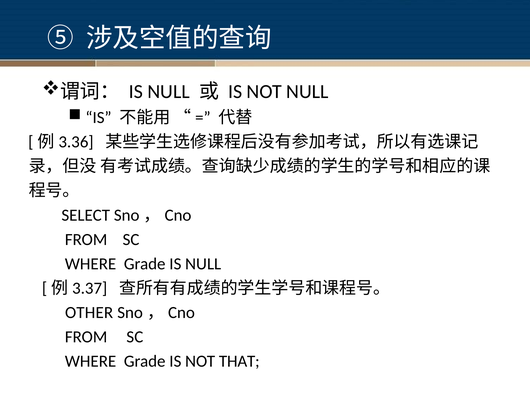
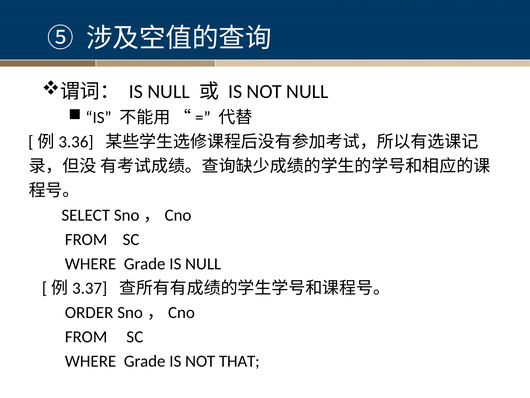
OTHER: OTHER -> ORDER
